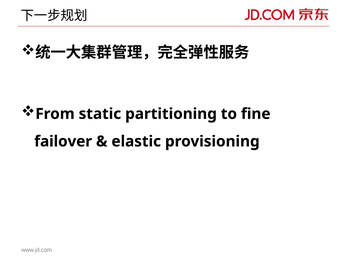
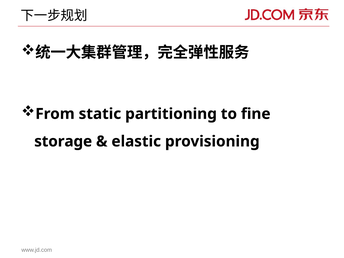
failover: failover -> storage
